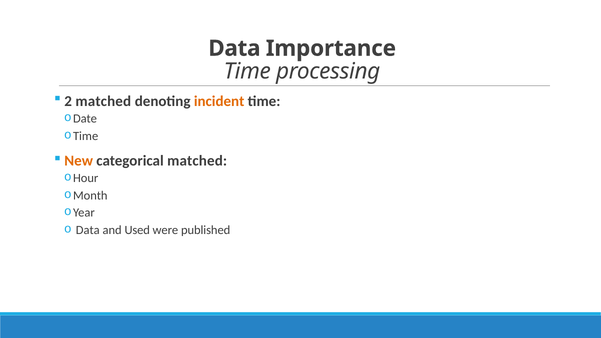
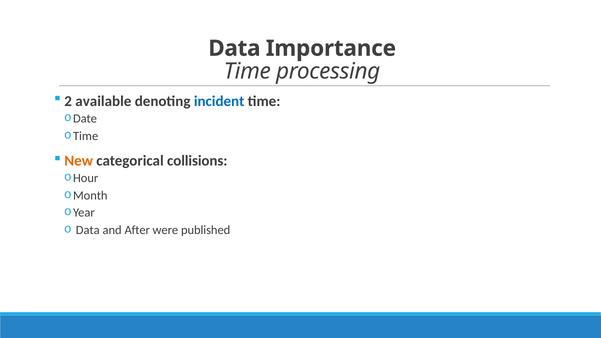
2 matched: matched -> available
incident colour: orange -> blue
categorical matched: matched -> collisions
Used: Used -> After
